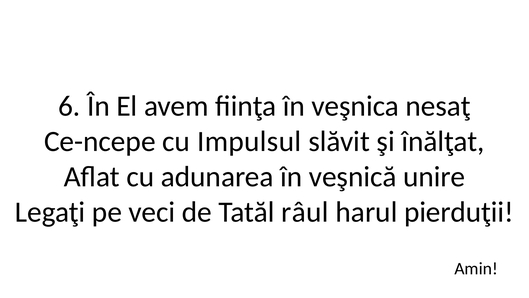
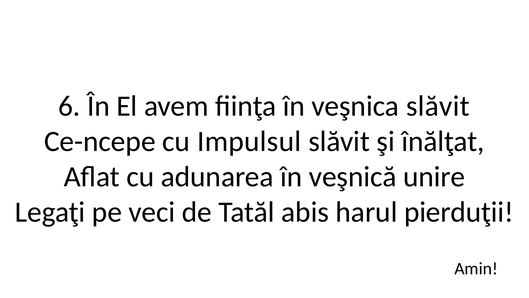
veşnica nesaţ: nesaţ -> slăvit
râul: râul -> abis
